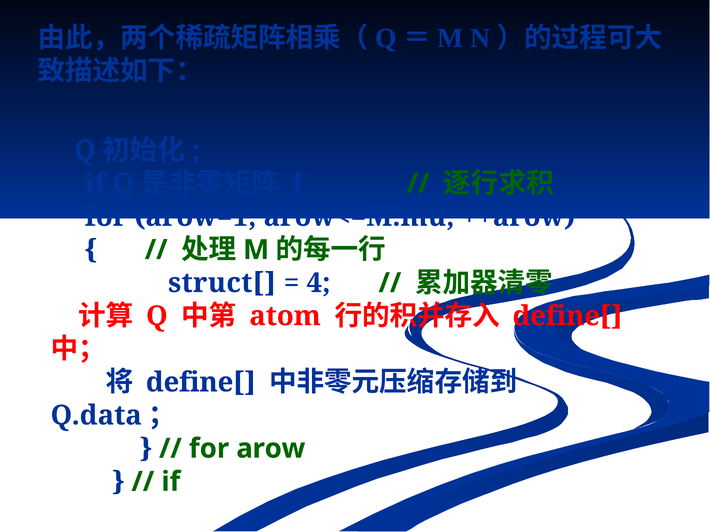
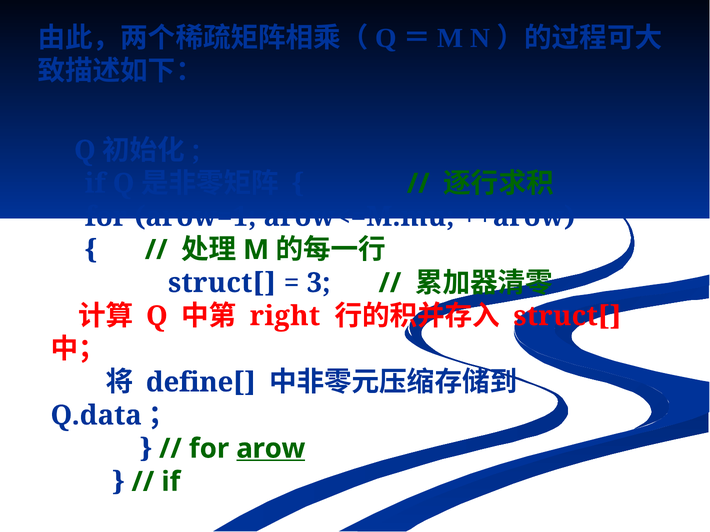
4: 4 -> 3
atom: atom -> right
define[ at (567, 316): define[ -> struct[
arow underline: none -> present
